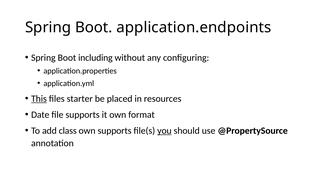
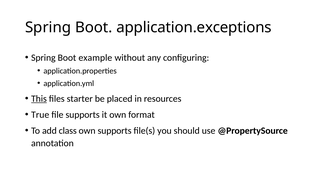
application.endpoints: application.endpoints -> application.exceptions
including: including -> example
Date: Date -> True
you underline: present -> none
